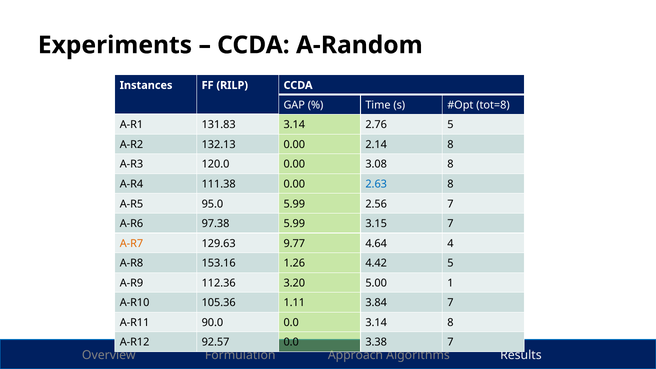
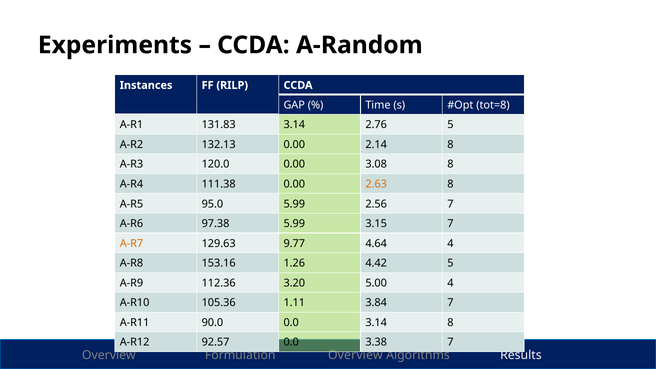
2.63 colour: blue -> orange
5.00 1: 1 -> 4
Formulation Approach: Approach -> Overview
